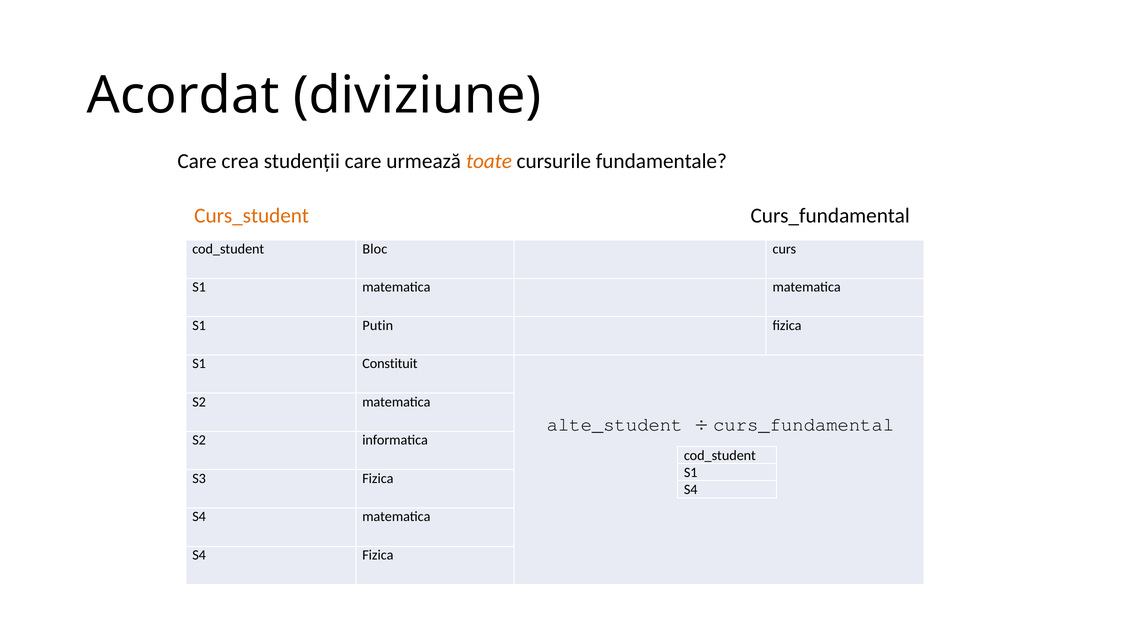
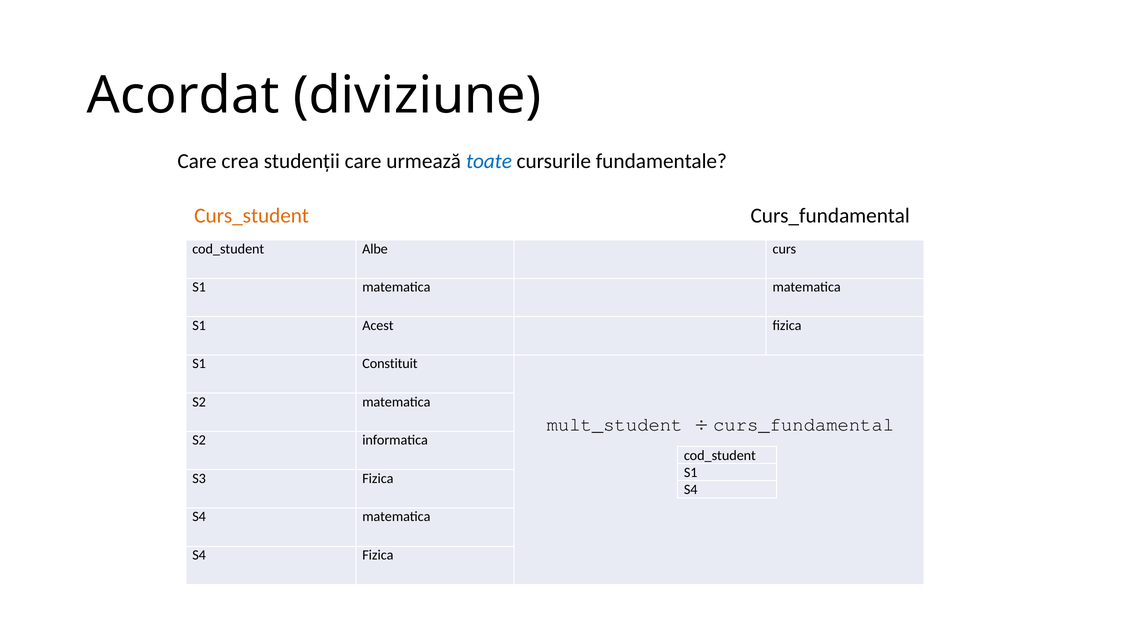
toate colour: orange -> blue
Bloc: Bloc -> Albe
Putin: Putin -> Acest
alte_student: alte_student -> mult_student
